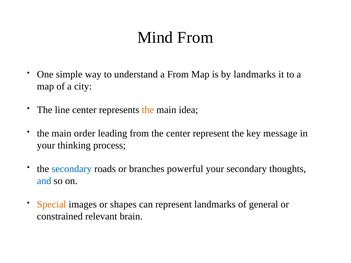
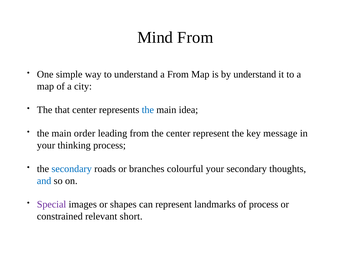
by landmarks: landmarks -> understand
line: line -> that
the at (148, 110) colour: orange -> blue
powerful: powerful -> colourful
Special colour: orange -> purple
of general: general -> process
brain: brain -> short
